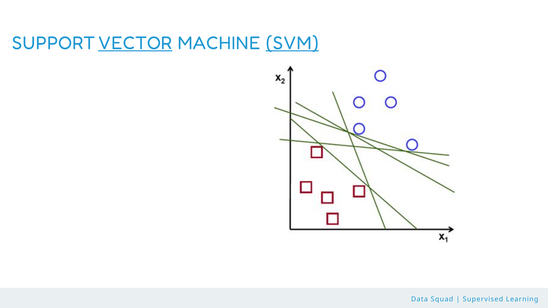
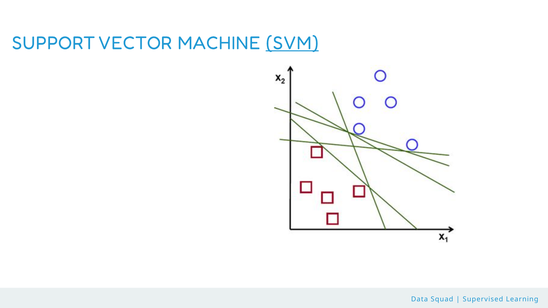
VECTOR underline: present -> none
